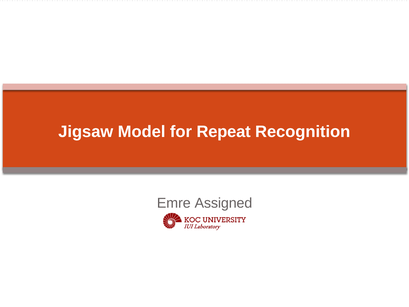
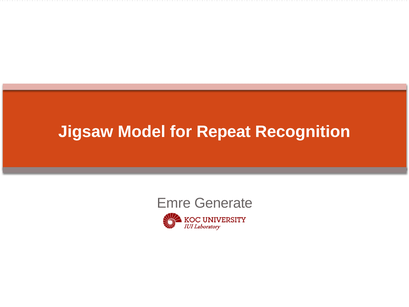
Assigned: Assigned -> Generate
